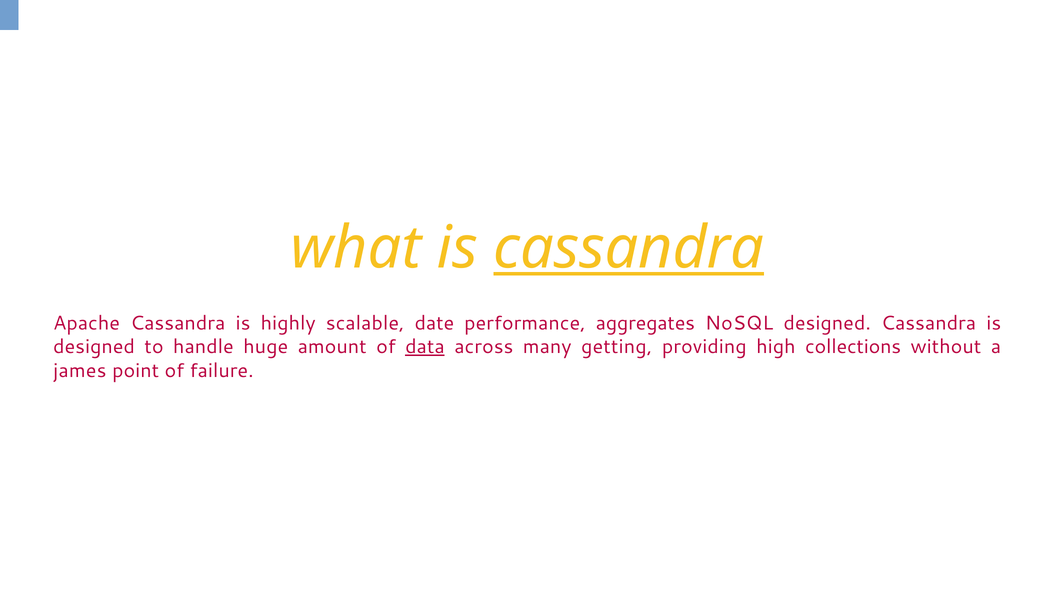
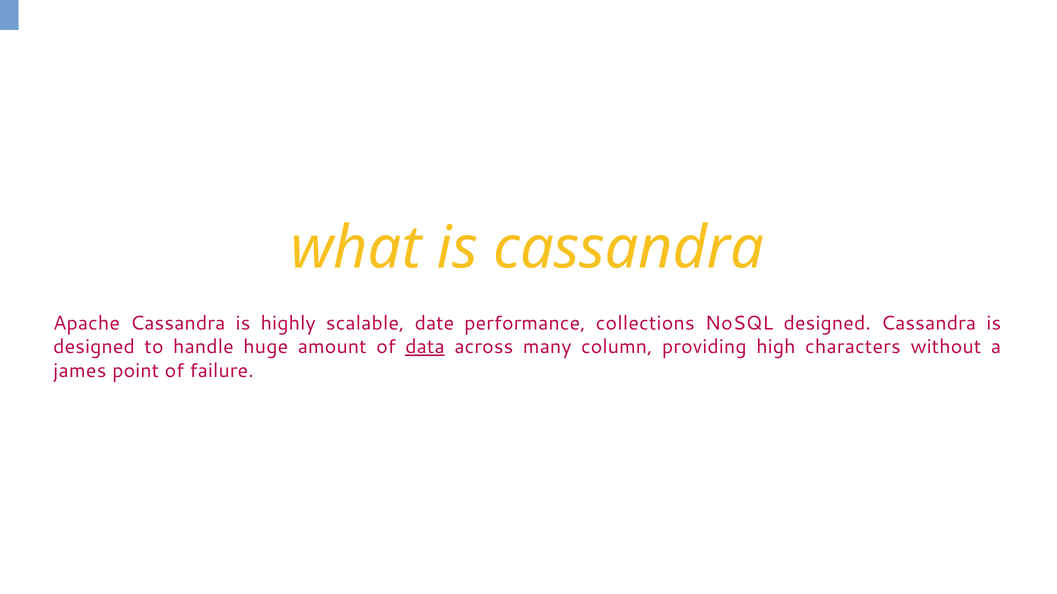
cassandra at (629, 249) underline: present -> none
aggregates: aggregates -> collections
getting: getting -> column
collections: collections -> characters
